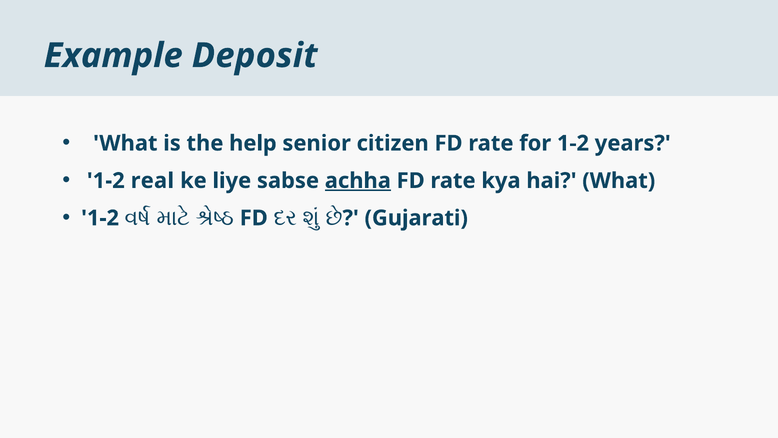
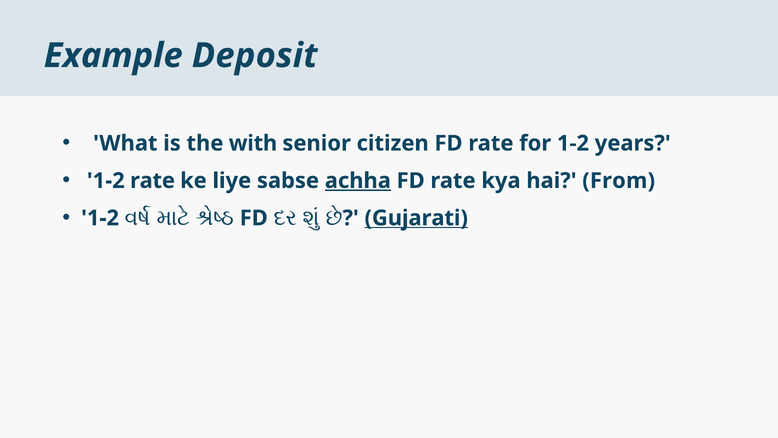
help: help -> with
1-2 real: real -> rate
hai What: What -> From
Gujarati underline: none -> present
